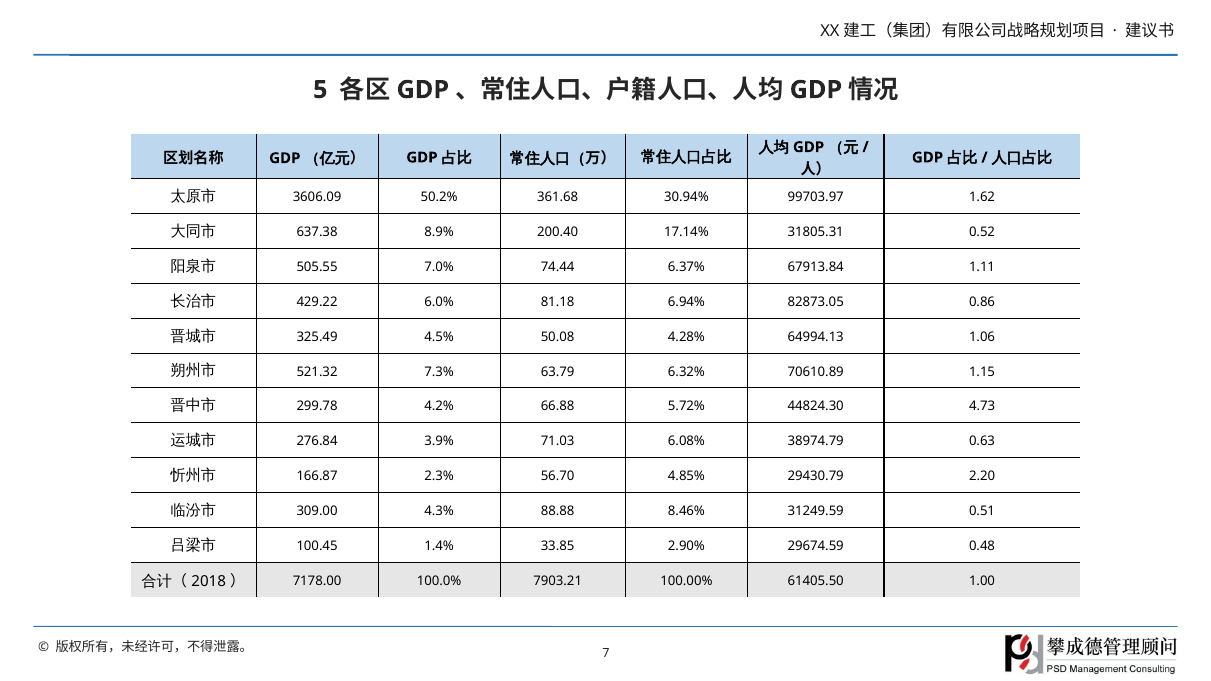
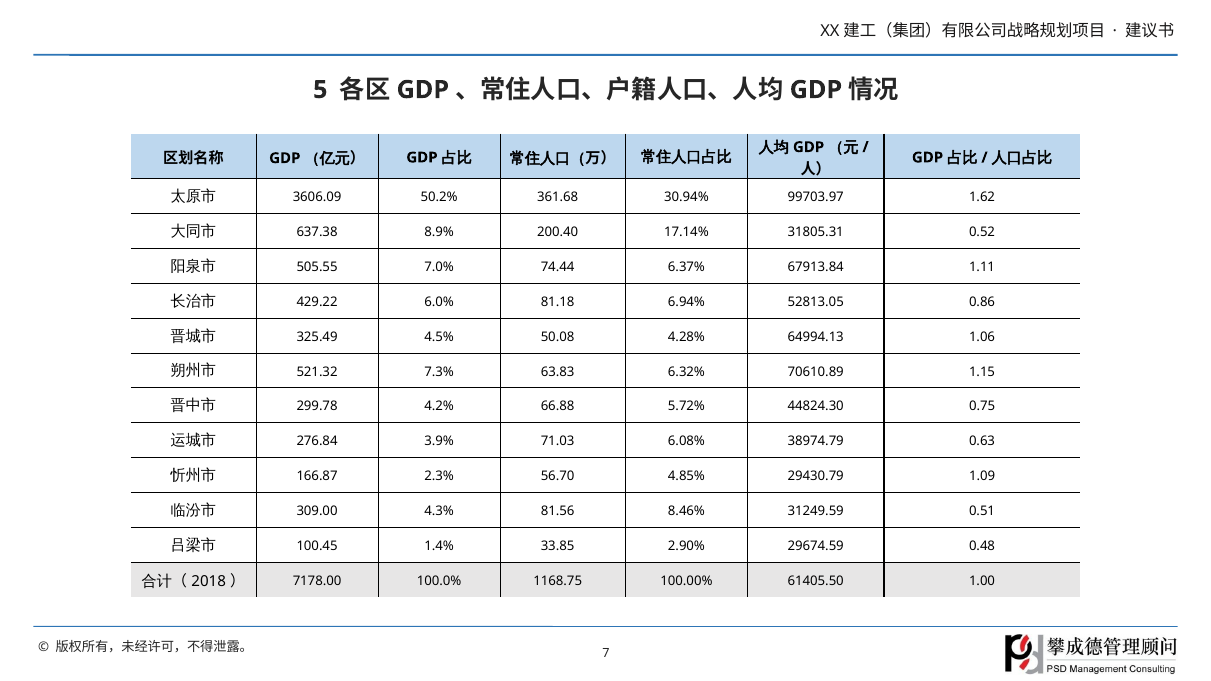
82873.05: 82873.05 -> 52813.05
63.79: 63.79 -> 63.83
4.73: 4.73 -> 0.75
2.20: 2.20 -> 1.09
88.88: 88.88 -> 81.56
7903.21: 7903.21 -> 1168.75
